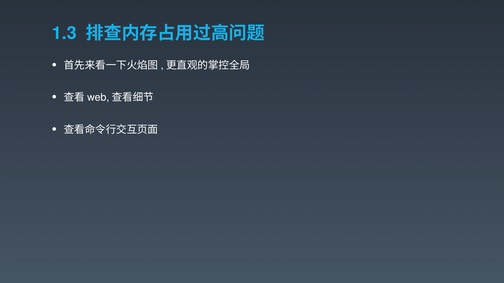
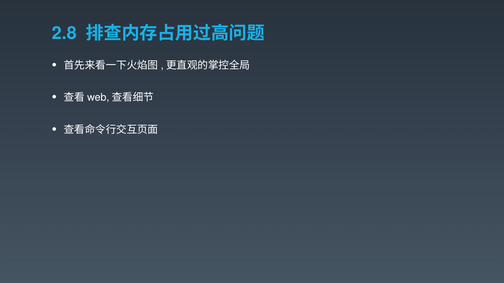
1.3: 1.3 -> 2.8
